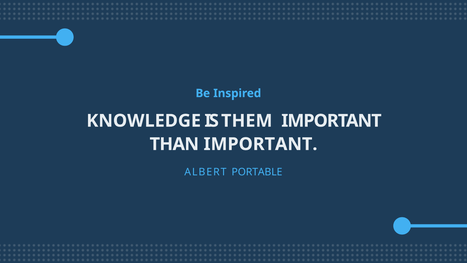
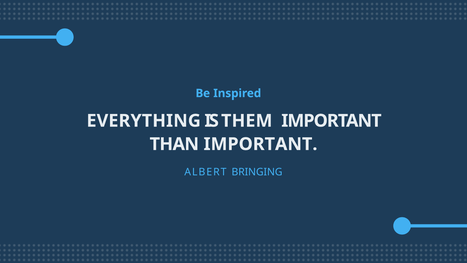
KNOWLEDGE: KNOWLEDGE -> EVERYTHING
PORTABLE: PORTABLE -> BRINGING
